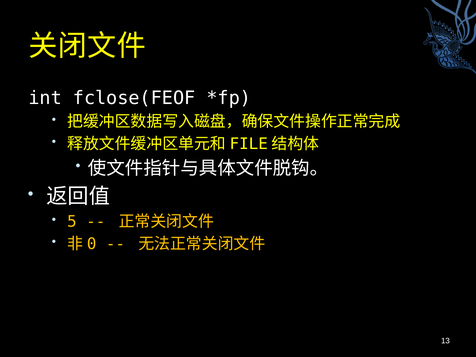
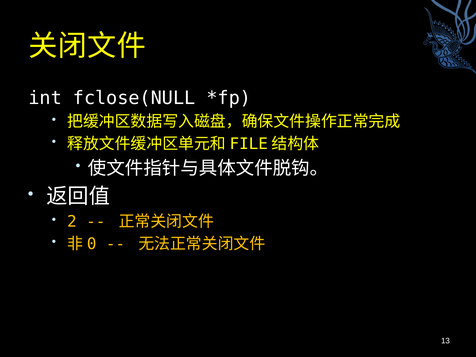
fclose(FEOF: fclose(FEOF -> fclose(NULL
5: 5 -> 2
